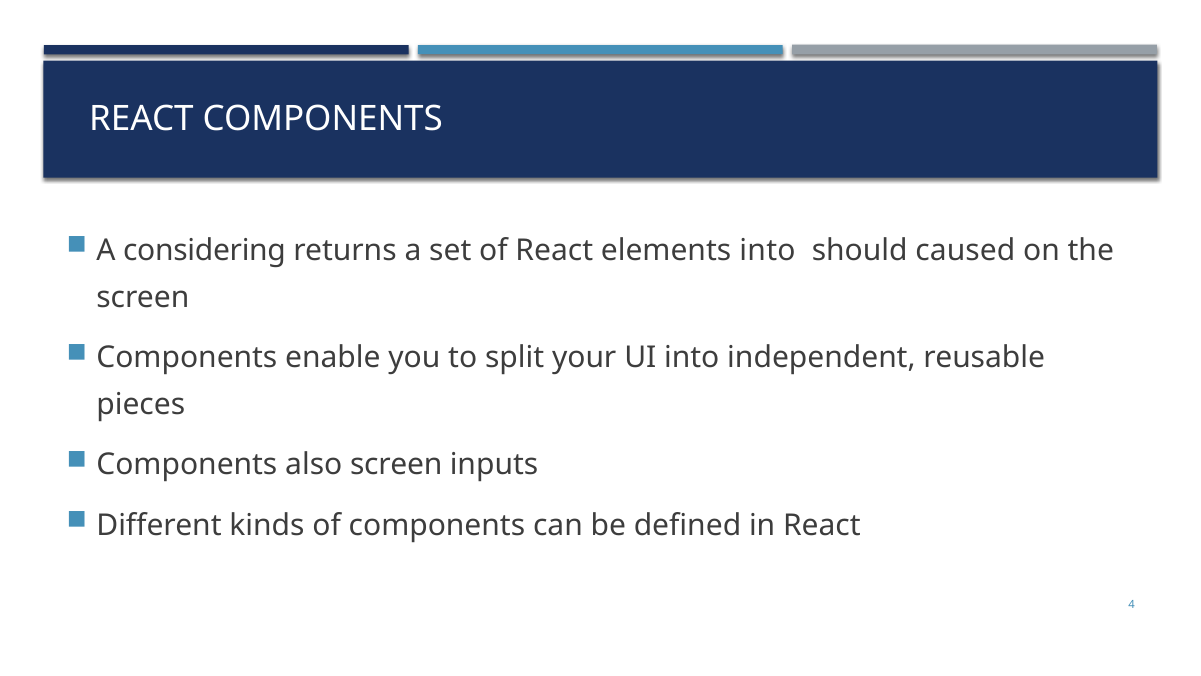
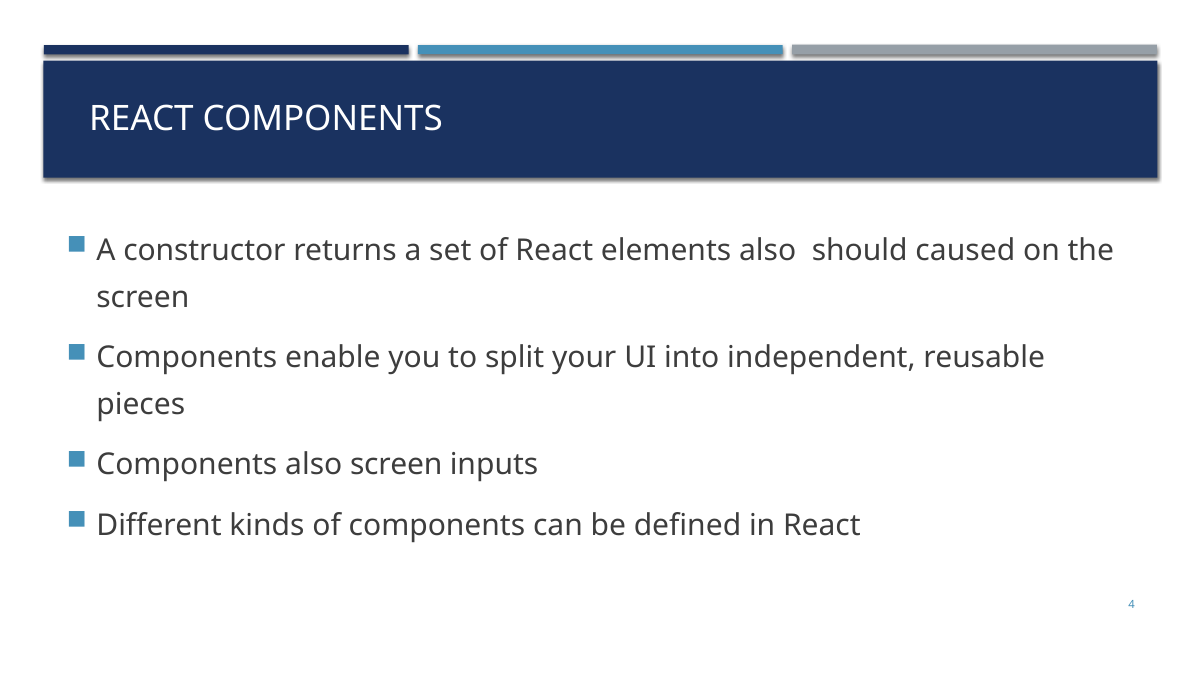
considering: considering -> constructor
elements into: into -> also
